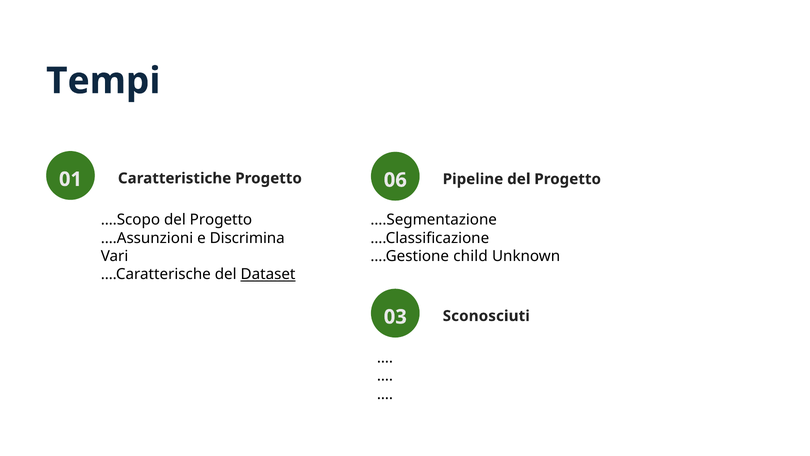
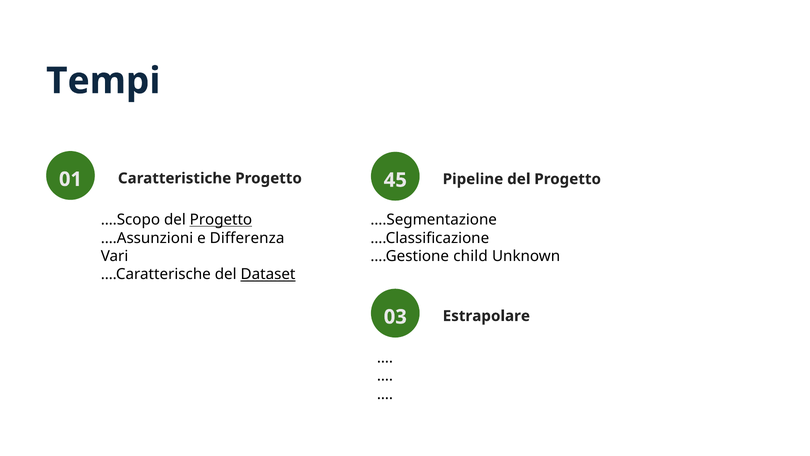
06: 06 -> 45
Progetto at (221, 220) underline: none -> present
Discrimina: Discrimina -> Differenza
Sconosciuti: Sconosciuti -> Estrapolare
